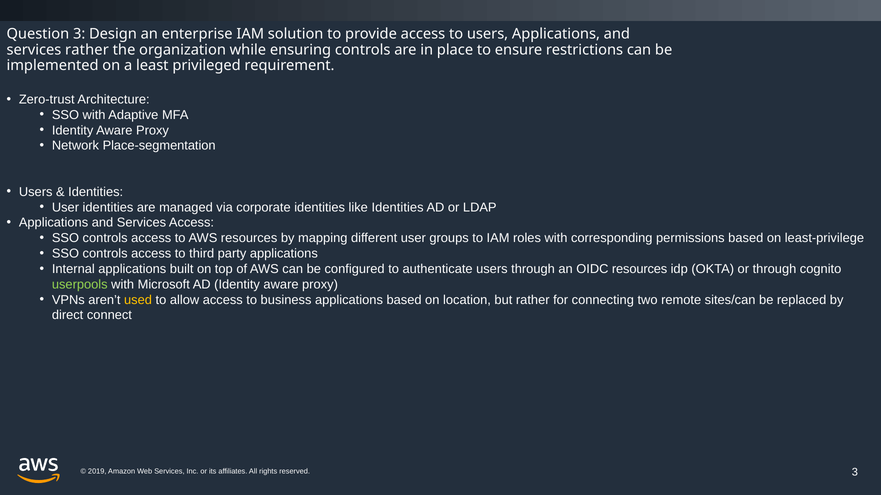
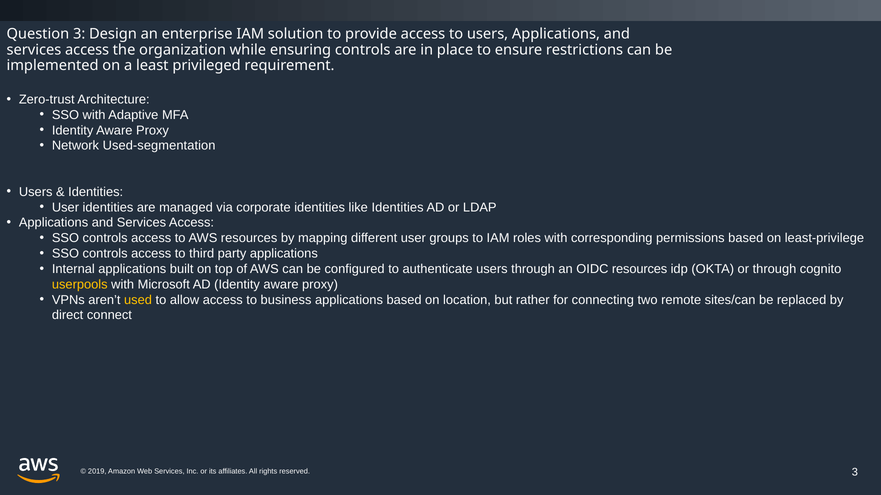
rather at (87, 50): rather -> access
Place-segmentation: Place-segmentation -> Used-segmentation
userpools colour: light green -> yellow
